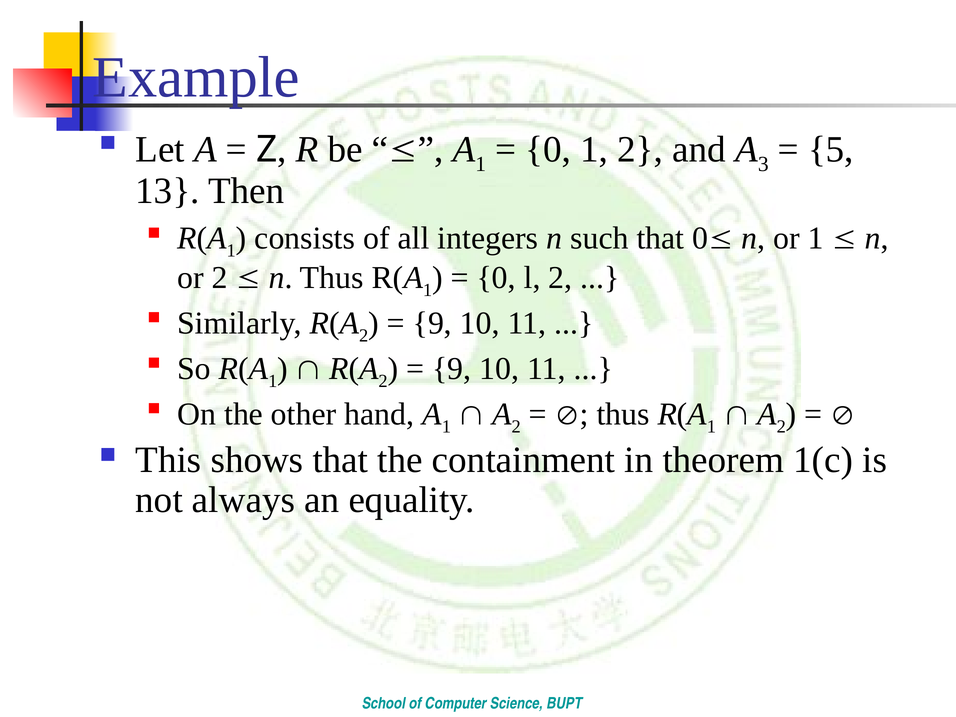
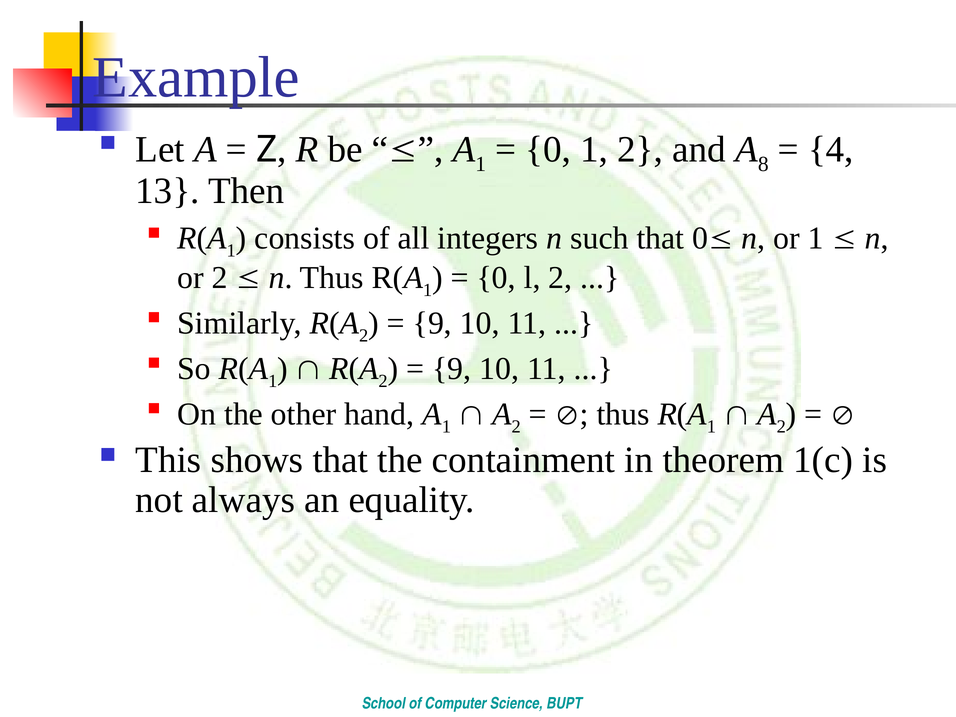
3: 3 -> 8
5: 5 -> 4
